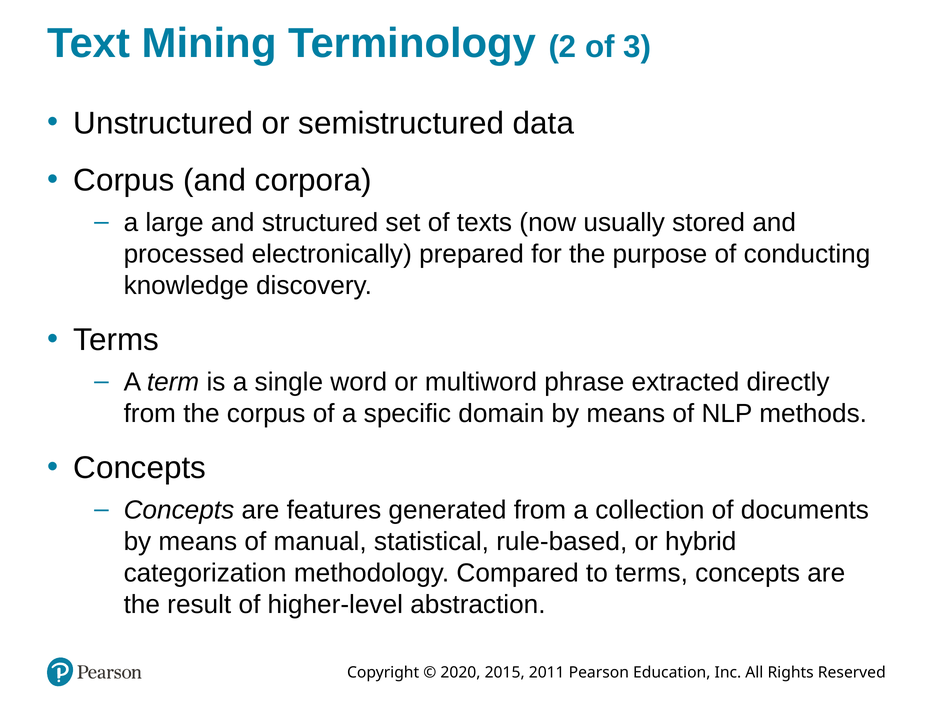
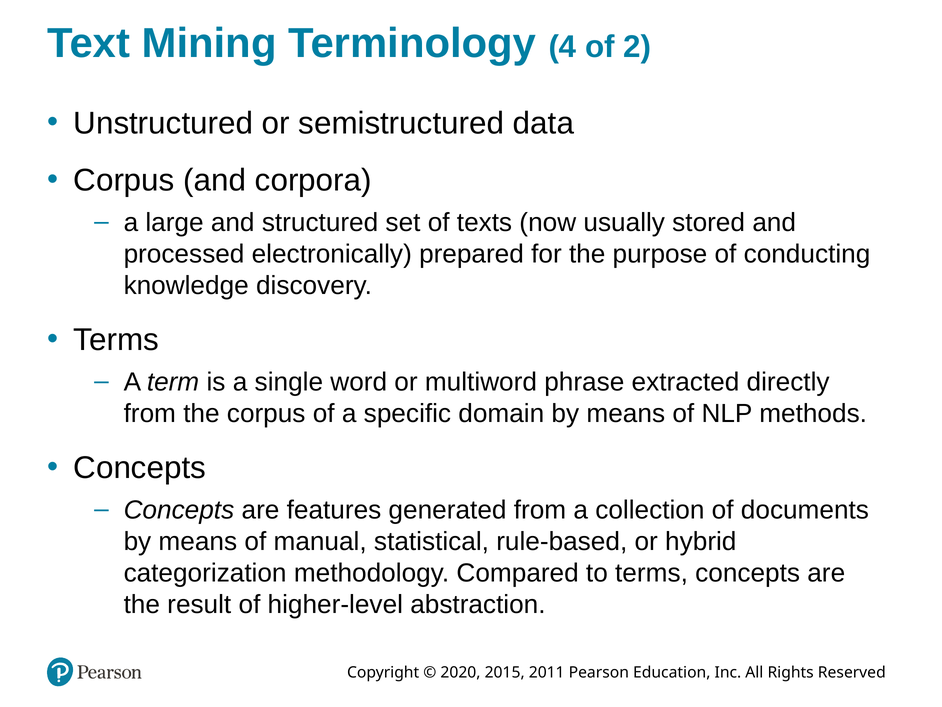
2: 2 -> 4
3: 3 -> 2
